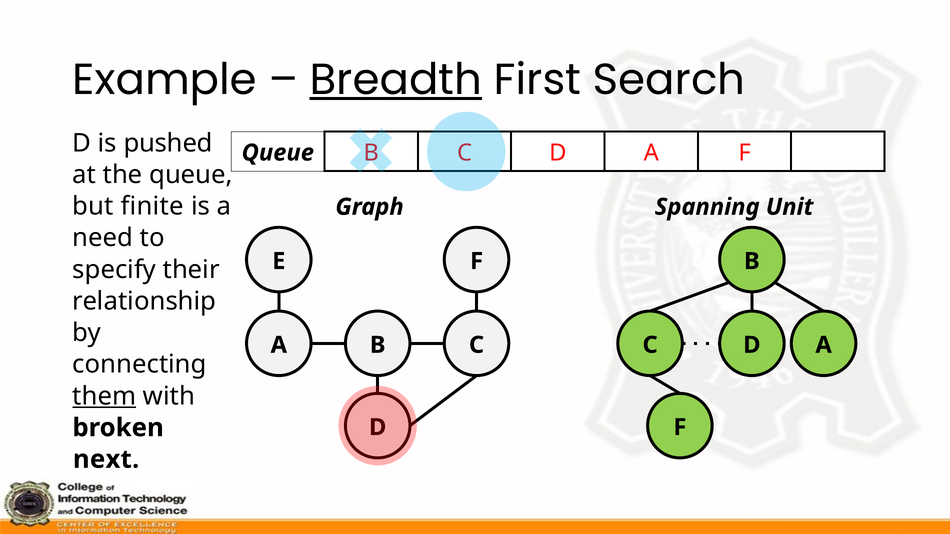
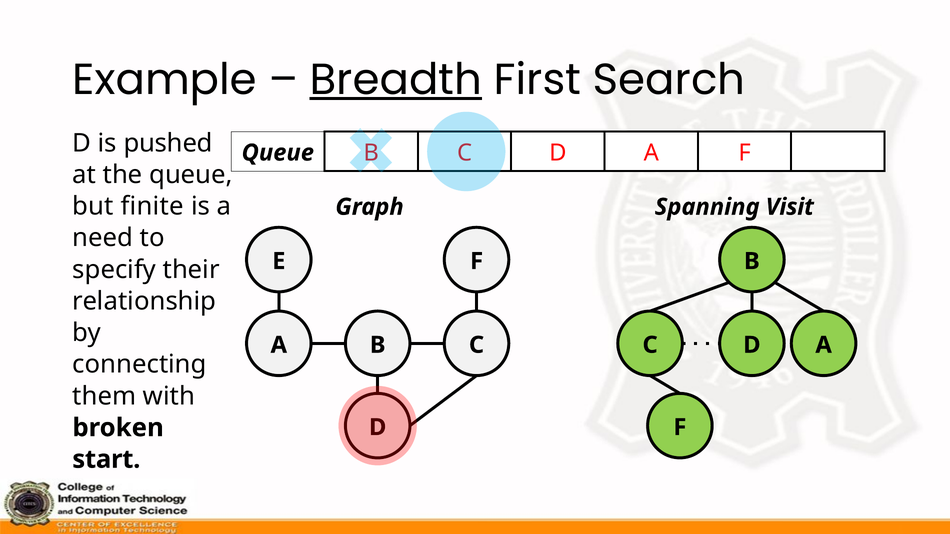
Unit: Unit -> Visit
them underline: present -> none
next: next -> start
